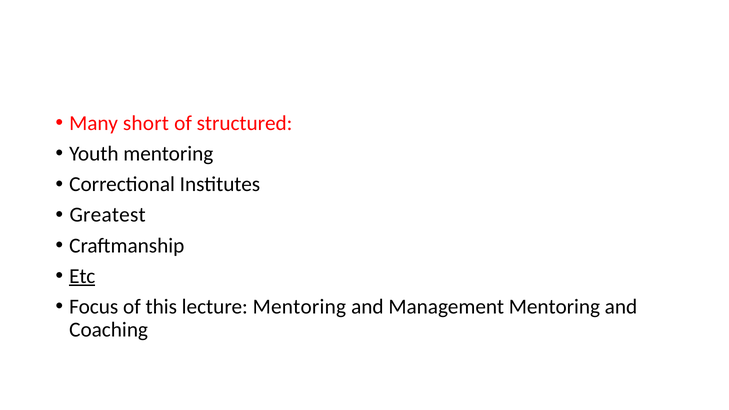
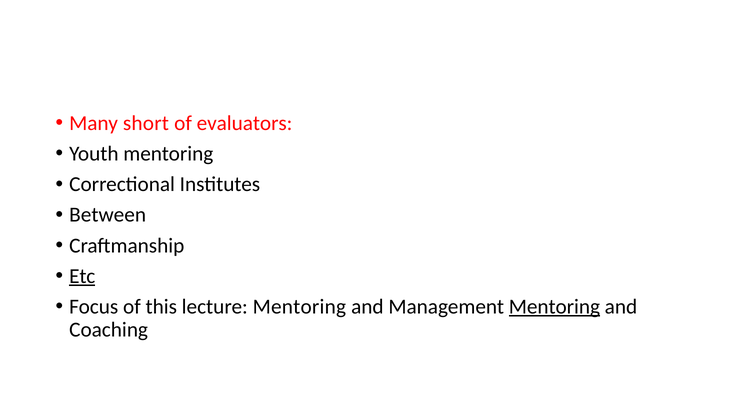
structured: structured -> evaluators
Greatest: Greatest -> Between
Mentoring at (554, 307) underline: none -> present
